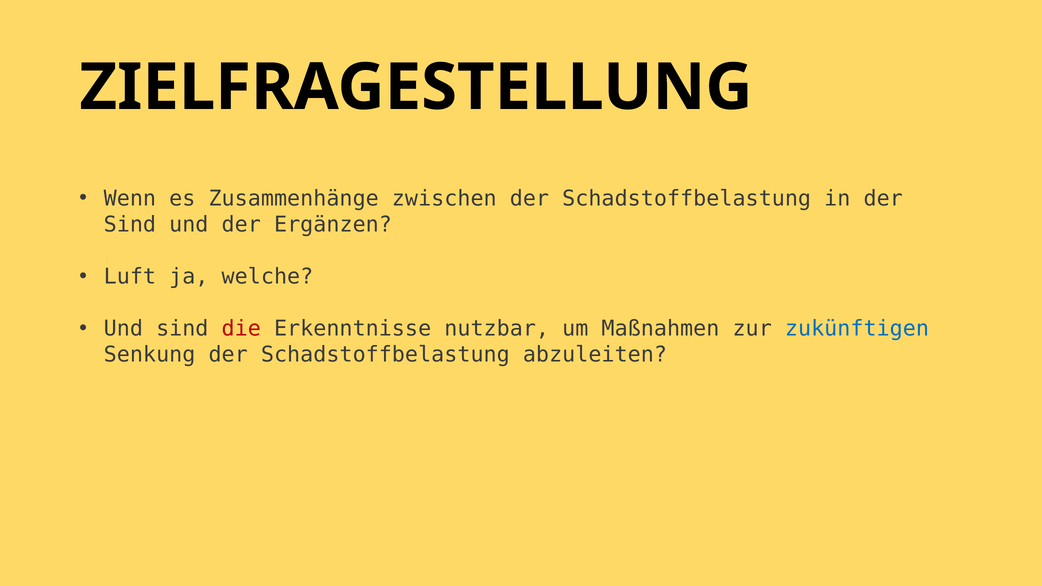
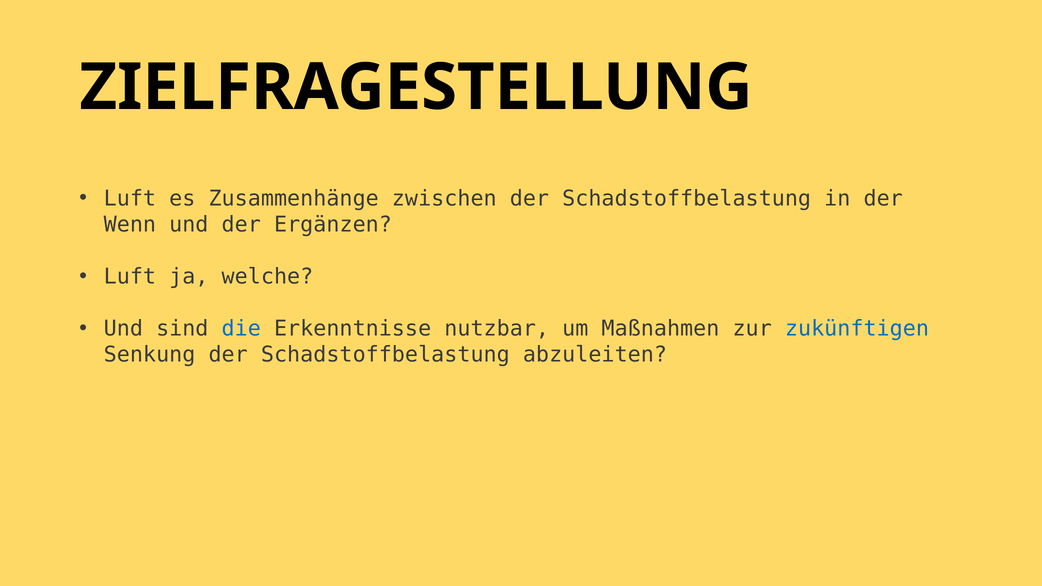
Wenn at (130, 199): Wenn -> Luft
Sind at (130, 225): Sind -> Wenn
die colour: red -> blue
